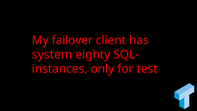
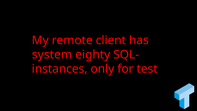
failover: failover -> remote
